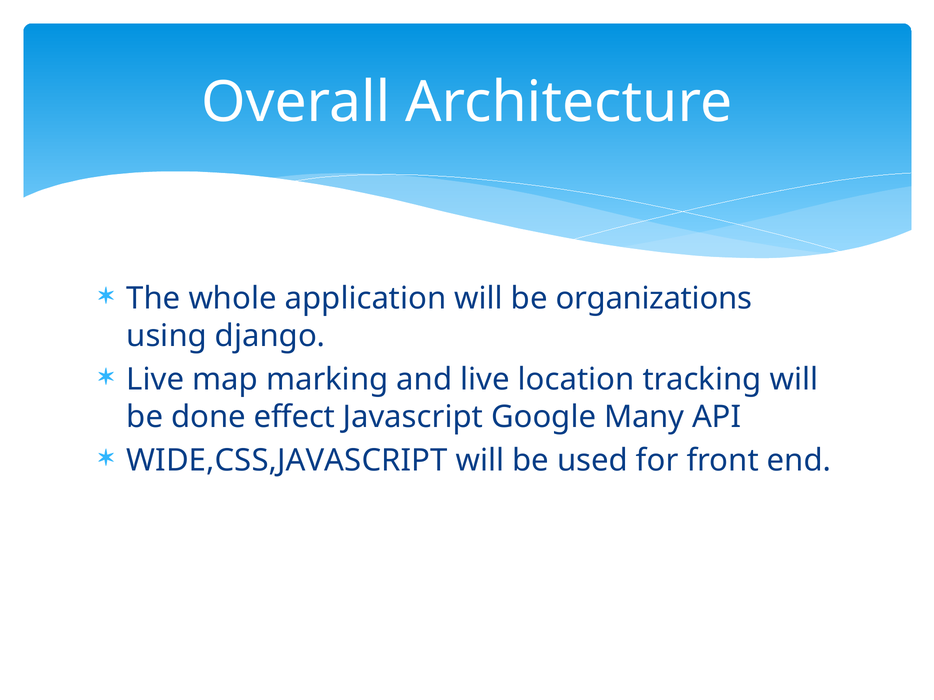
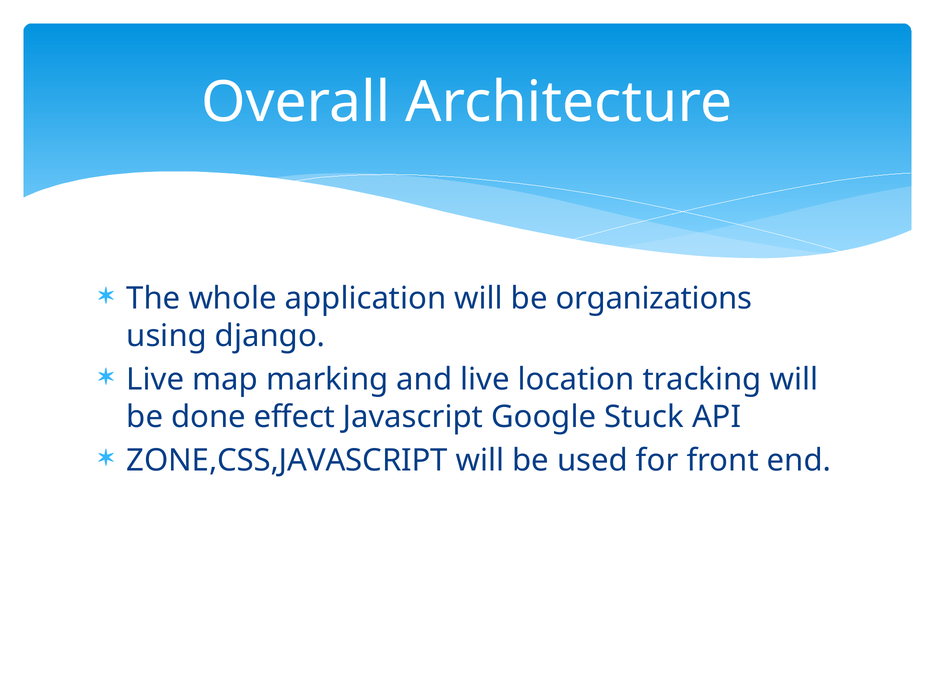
Many: Many -> Stuck
WIDE,CSS,JAVASCRIPT: WIDE,CSS,JAVASCRIPT -> ZONE,CSS,JAVASCRIPT
